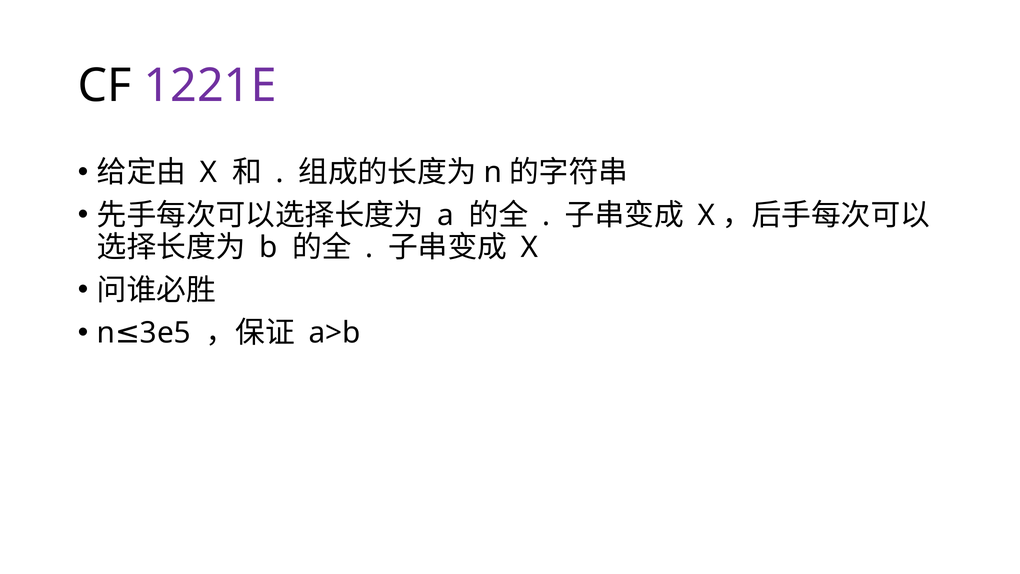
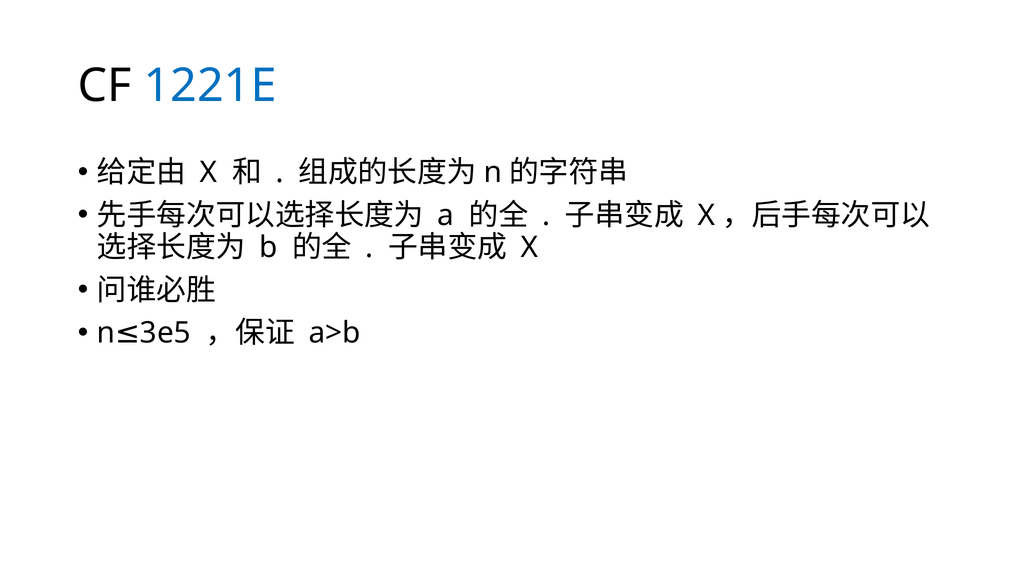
1221E colour: purple -> blue
